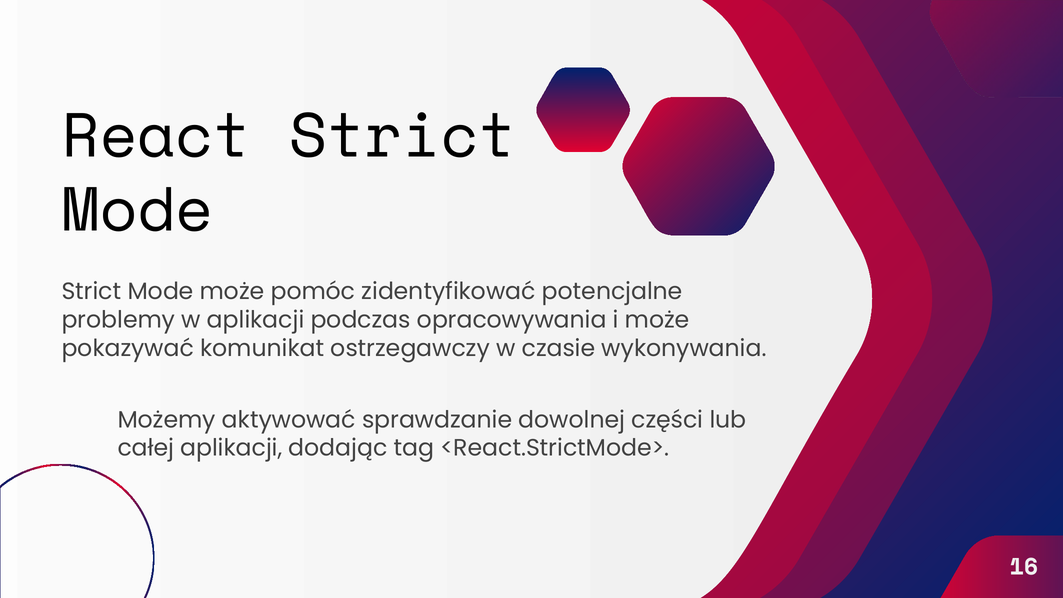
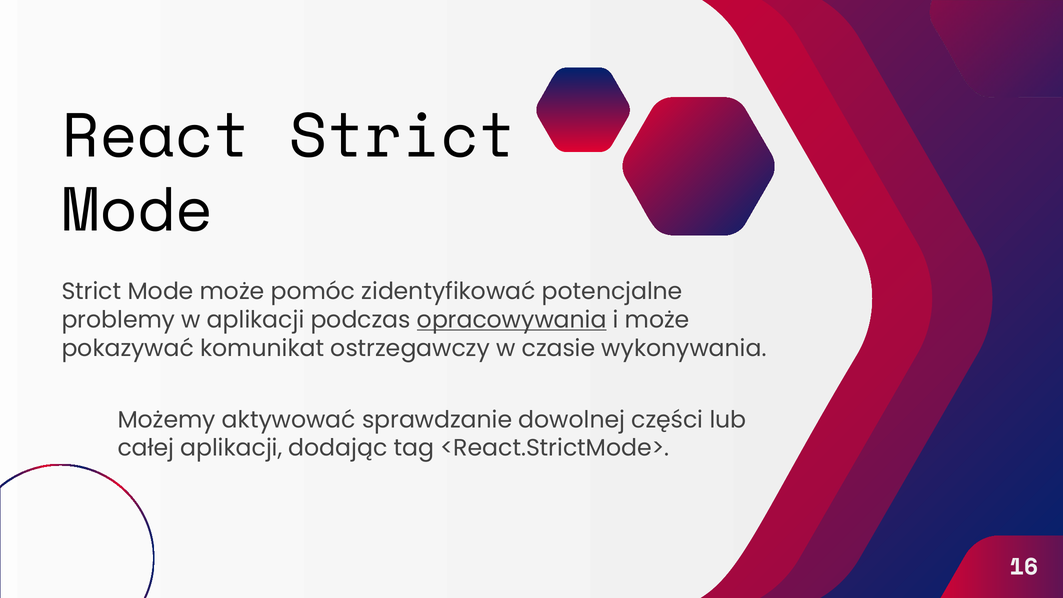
opracowywania underline: none -> present
